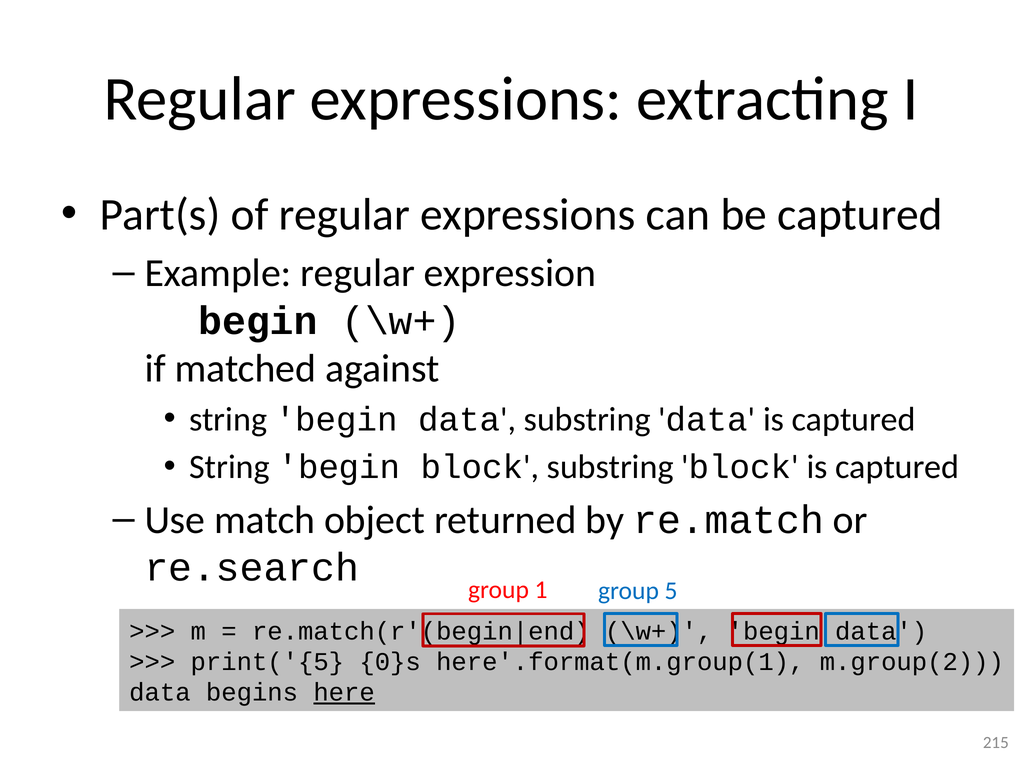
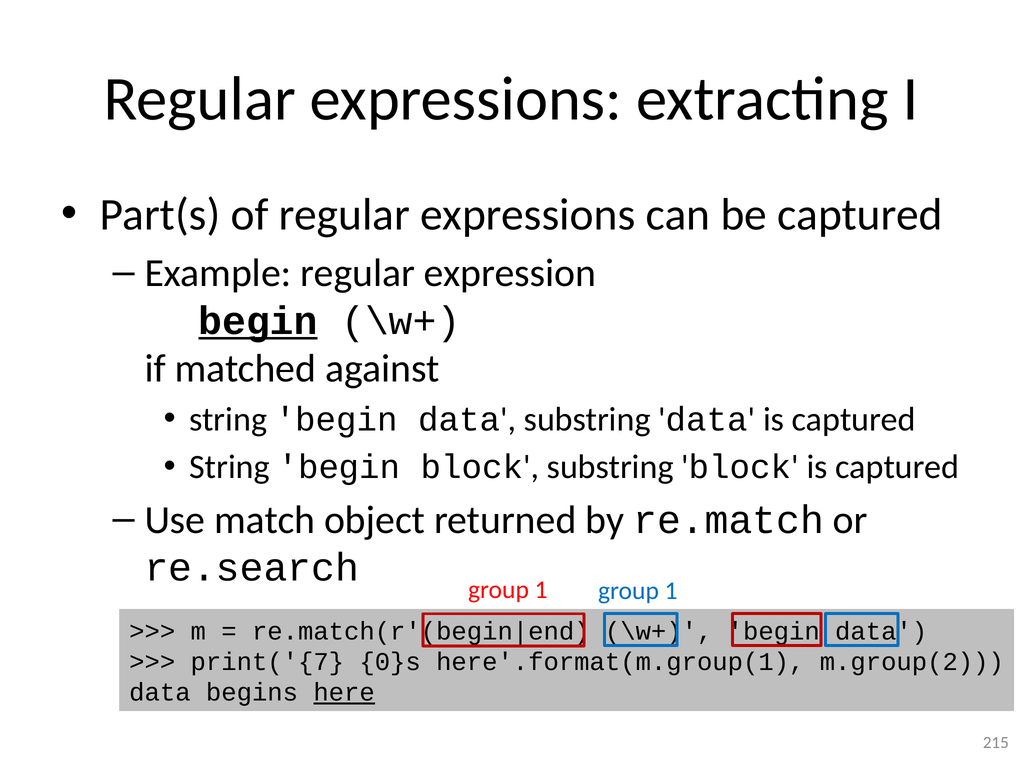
begin at (258, 321) underline: none -> present
1 group 5: 5 -> 1
print('{5: print('{5 -> print('{7
